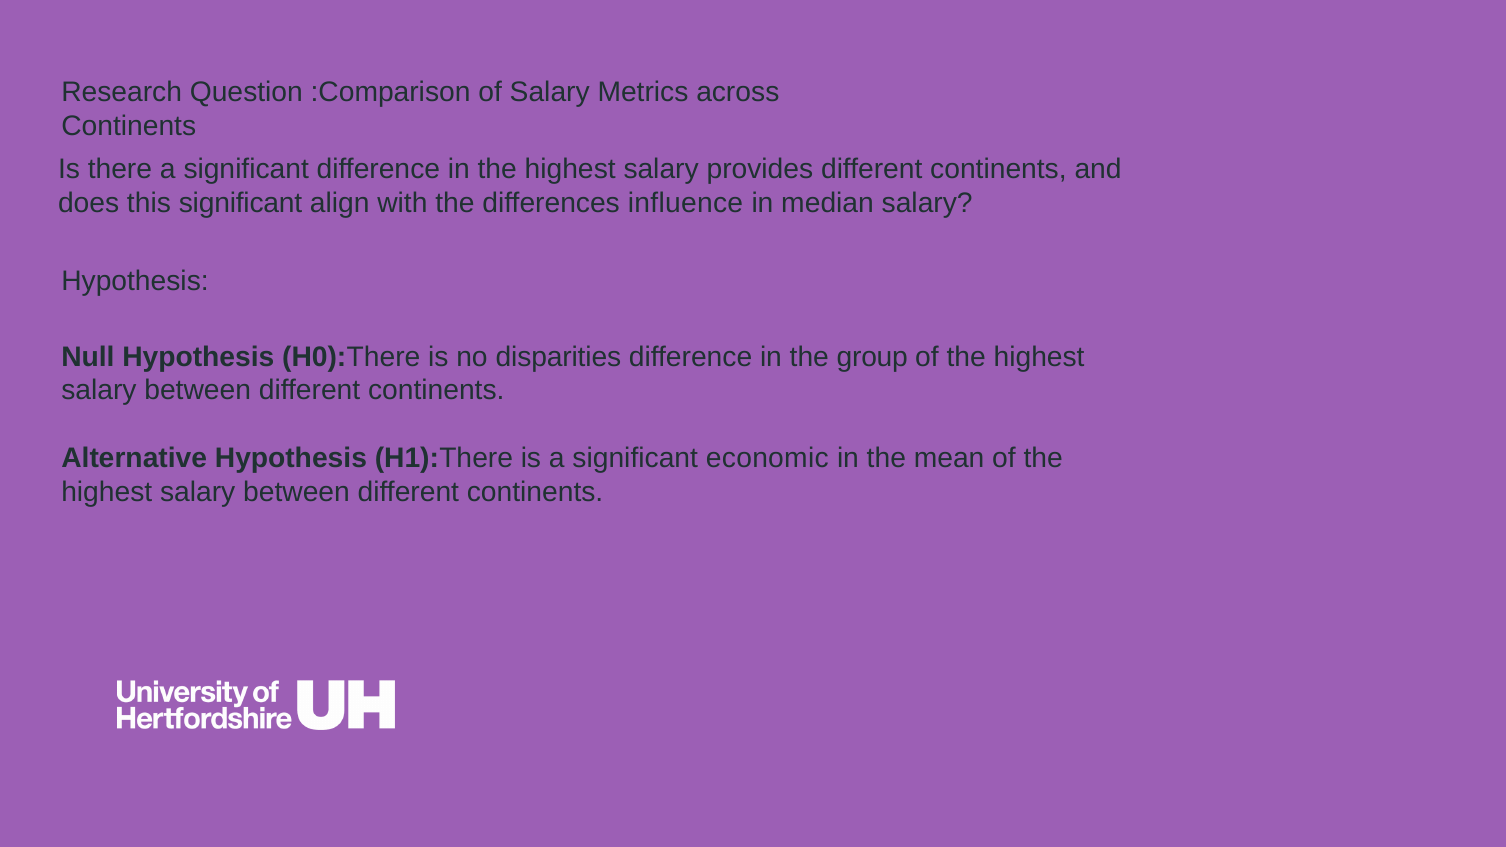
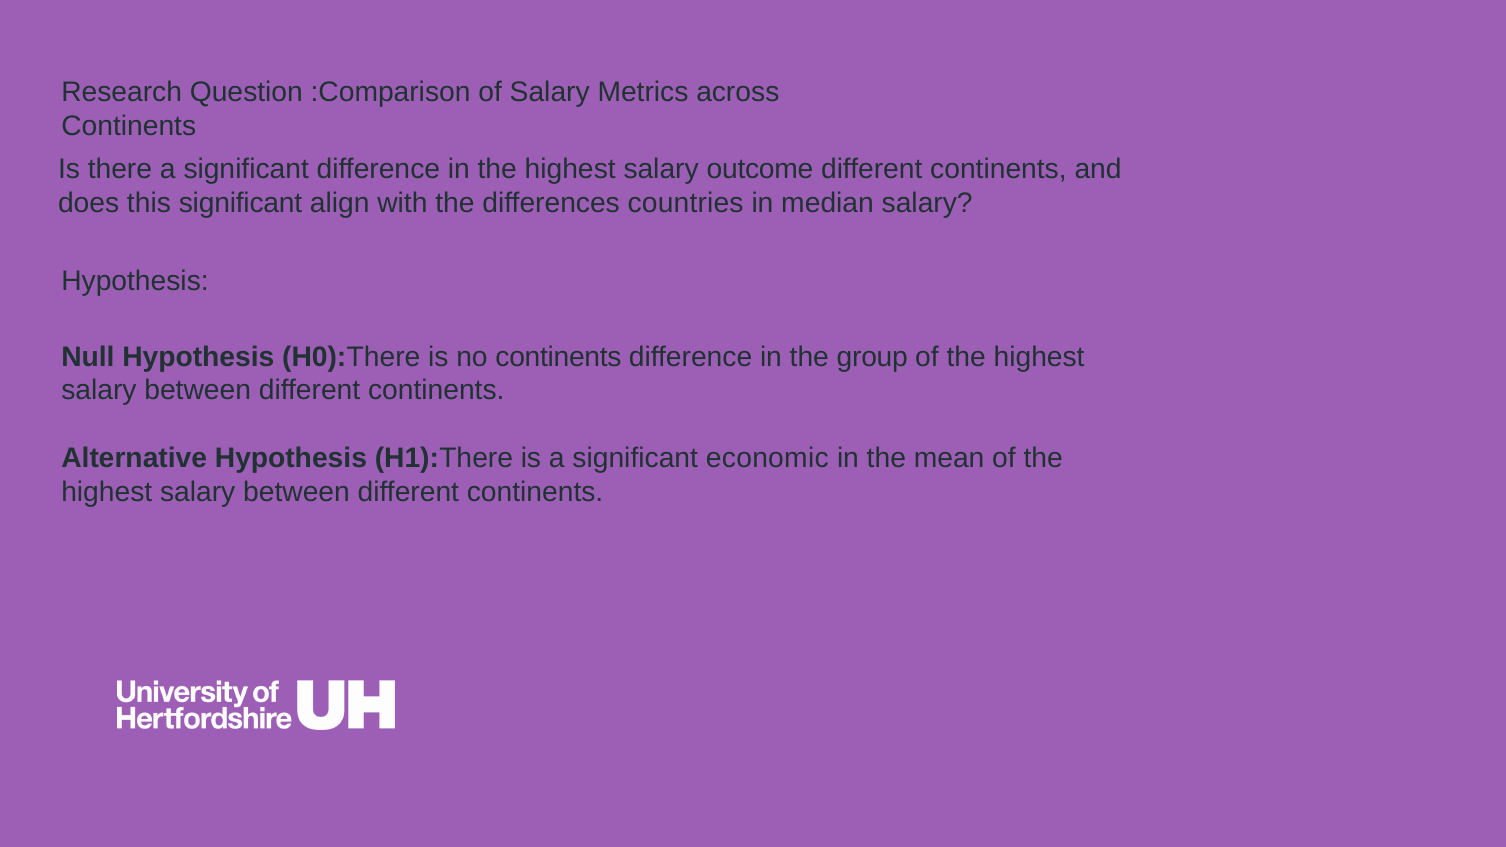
provides: provides -> outcome
influence: influence -> countries
no disparities: disparities -> continents
